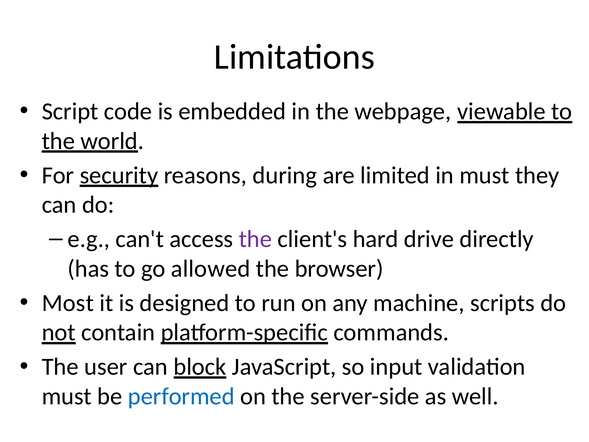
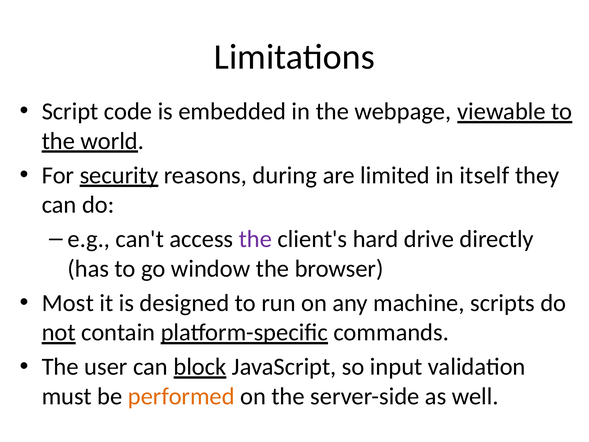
in must: must -> itself
allowed: allowed -> window
performed colour: blue -> orange
